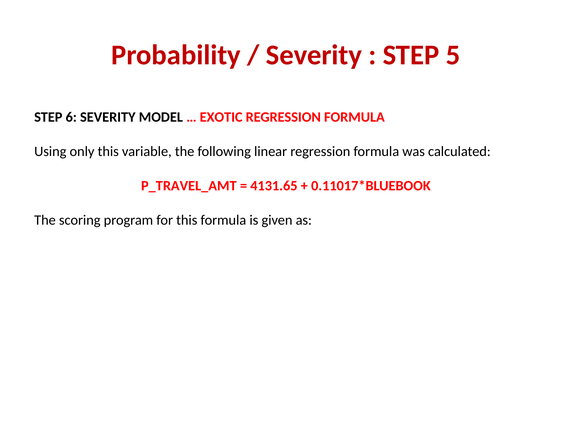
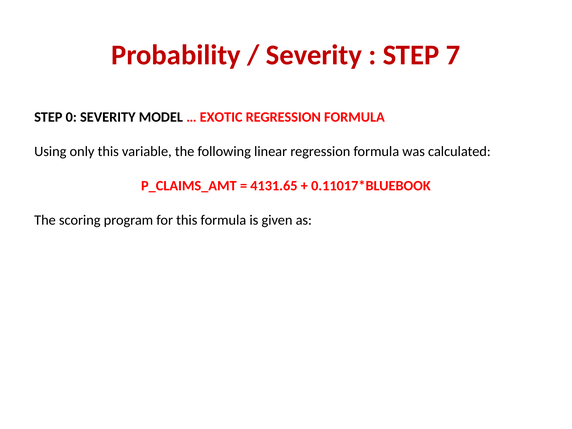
5: 5 -> 7
6: 6 -> 0
P_TRAVEL_AMT: P_TRAVEL_AMT -> P_CLAIMS_AMT
